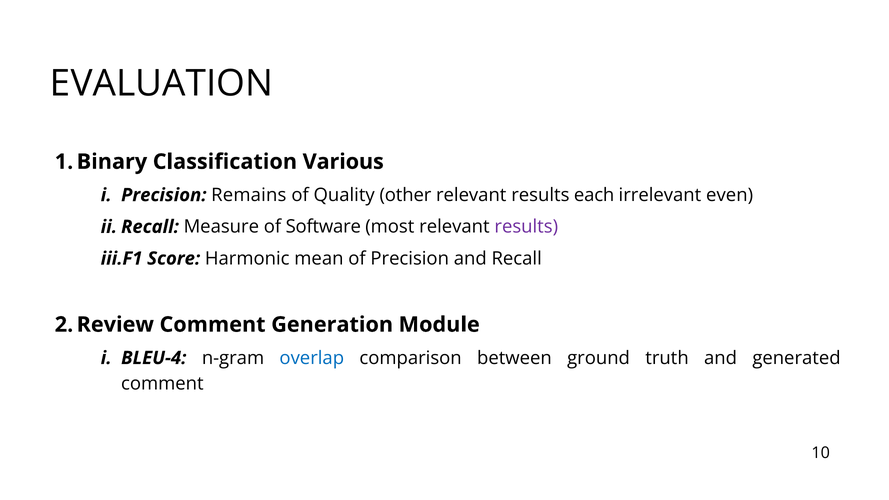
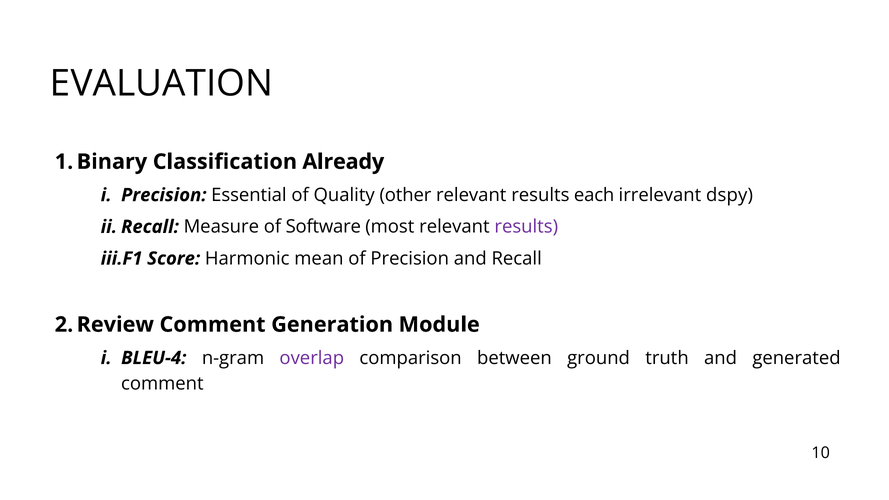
Various: Various -> Already
Remains: Remains -> Essential
even: even -> dspy
overlap colour: blue -> purple
